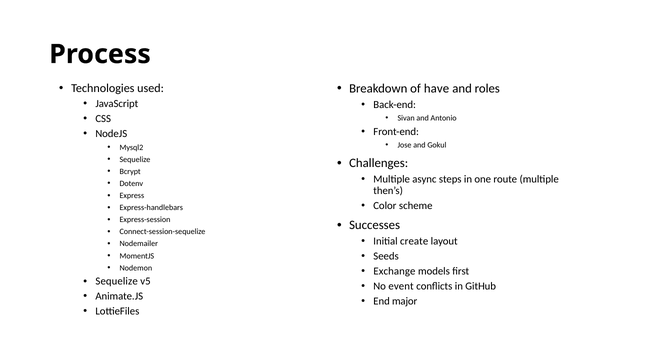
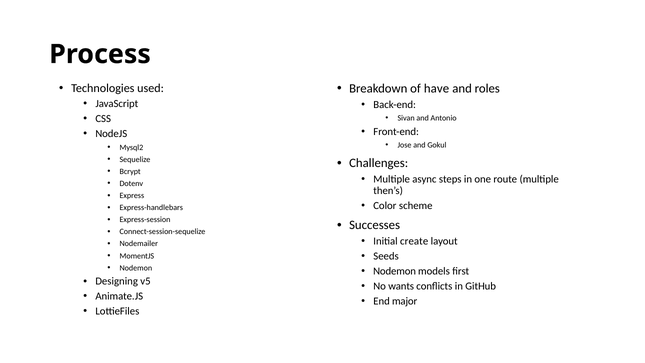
Exchange at (394, 271): Exchange -> Nodemon
Sequelize at (117, 281): Sequelize -> Designing
event: event -> wants
